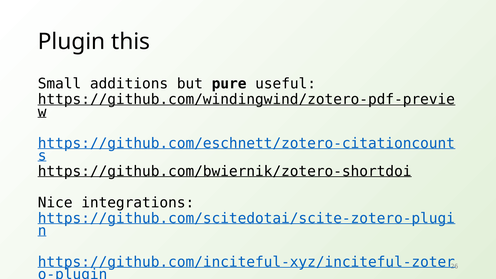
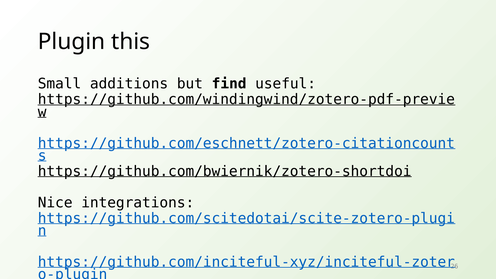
pure: pure -> find
